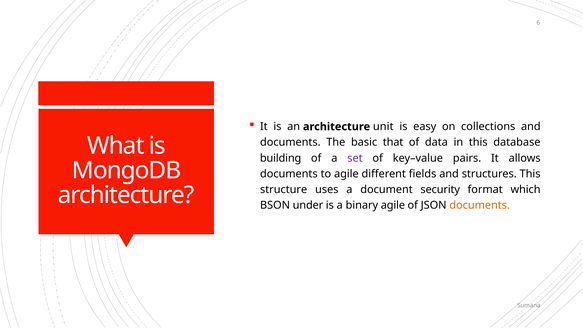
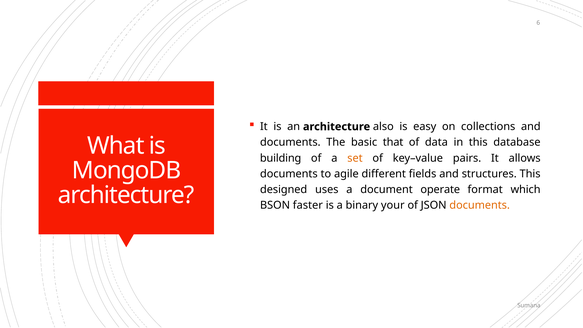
unit: unit -> also
set colour: purple -> orange
structure: structure -> designed
security: security -> operate
under: under -> faster
binary agile: agile -> your
